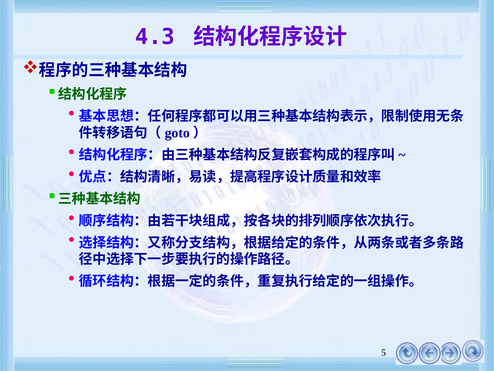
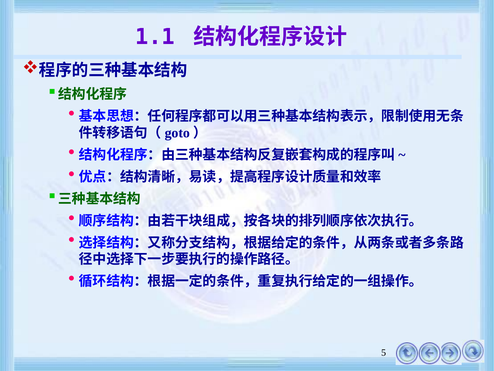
4.3: 4.3 -> 1.1
